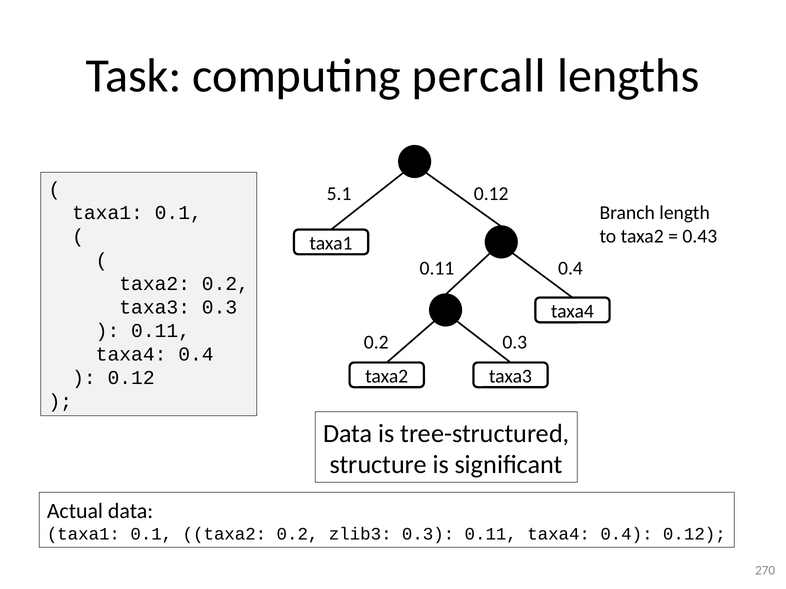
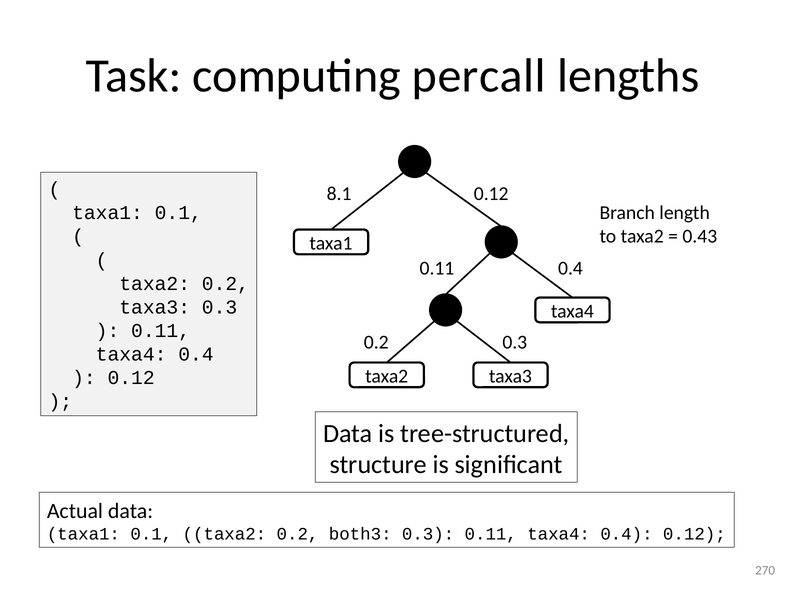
5.1: 5.1 -> 8.1
zlib3: zlib3 -> both3
